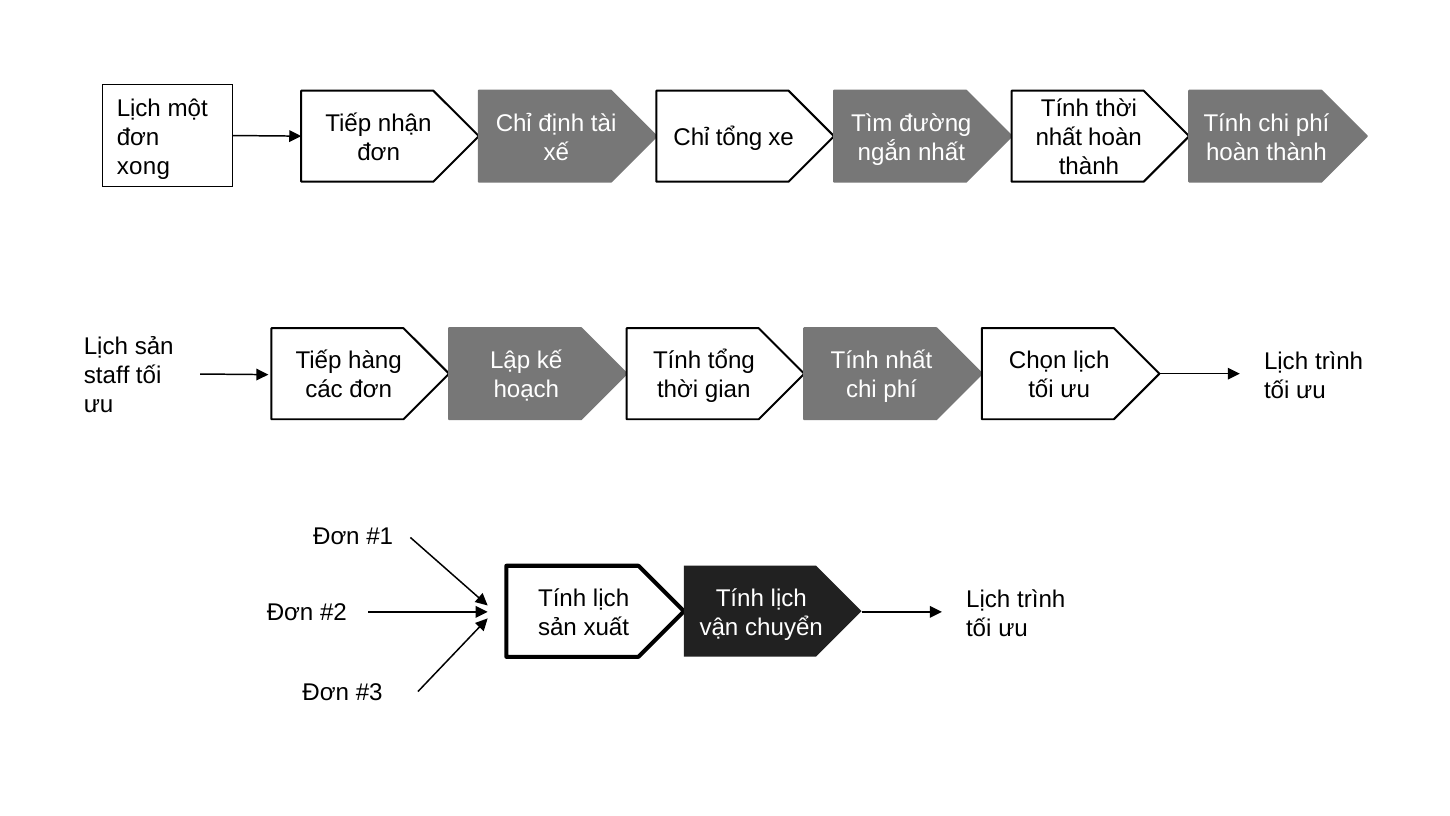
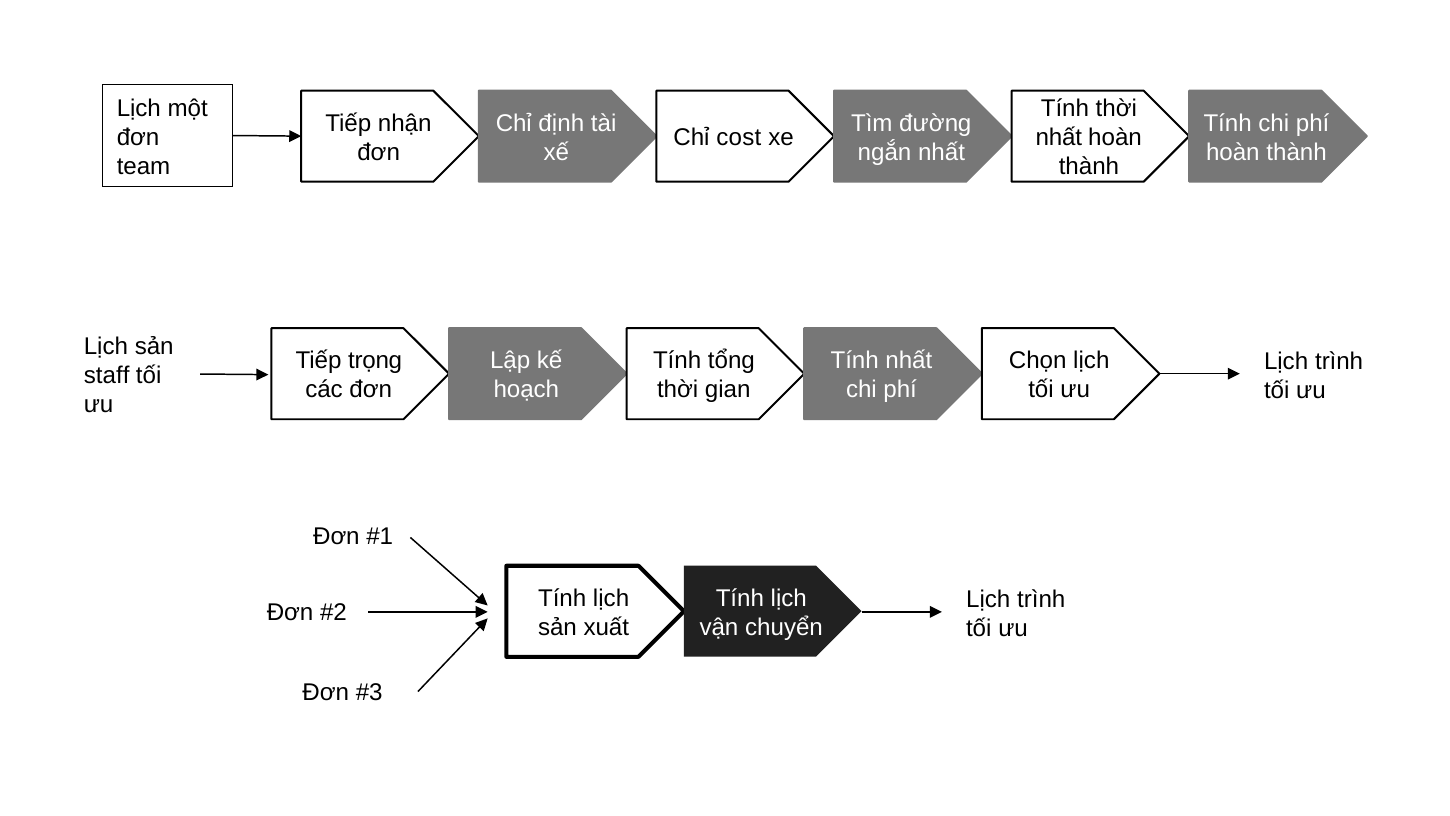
Chỉ tổng: tổng -> cost
xong: xong -> team
hàng: hàng -> trọng
